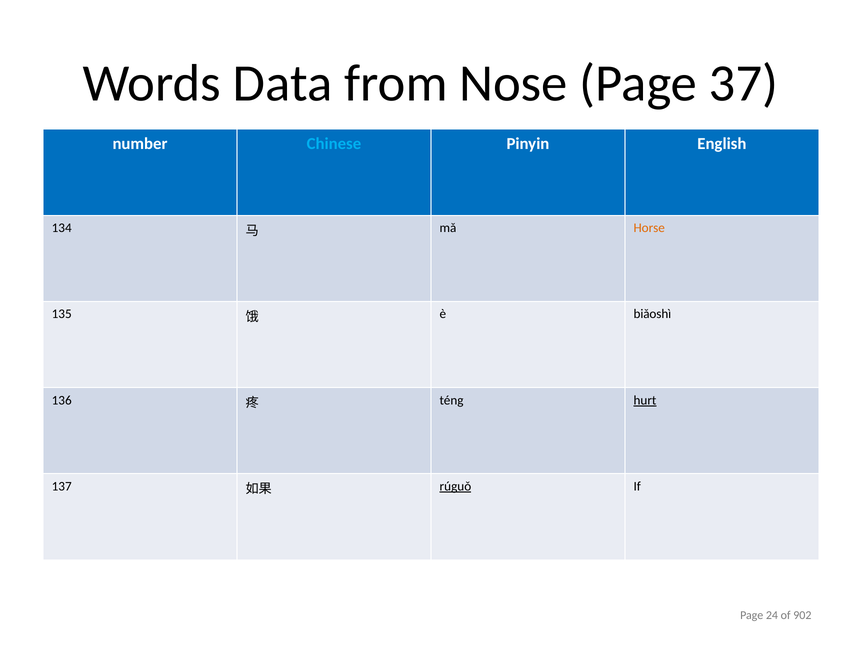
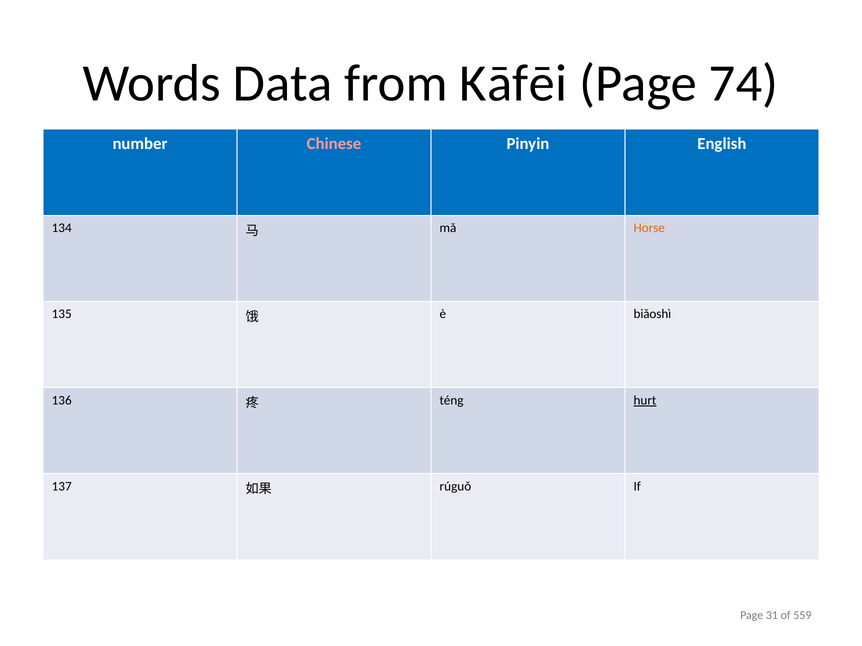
Nose: Nose -> Kāfēi
37: 37 -> 74
Chinese colour: light blue -> pink
rúguǒ underline: present -> none
24: 24 -> 31
902: 902 -> 559
